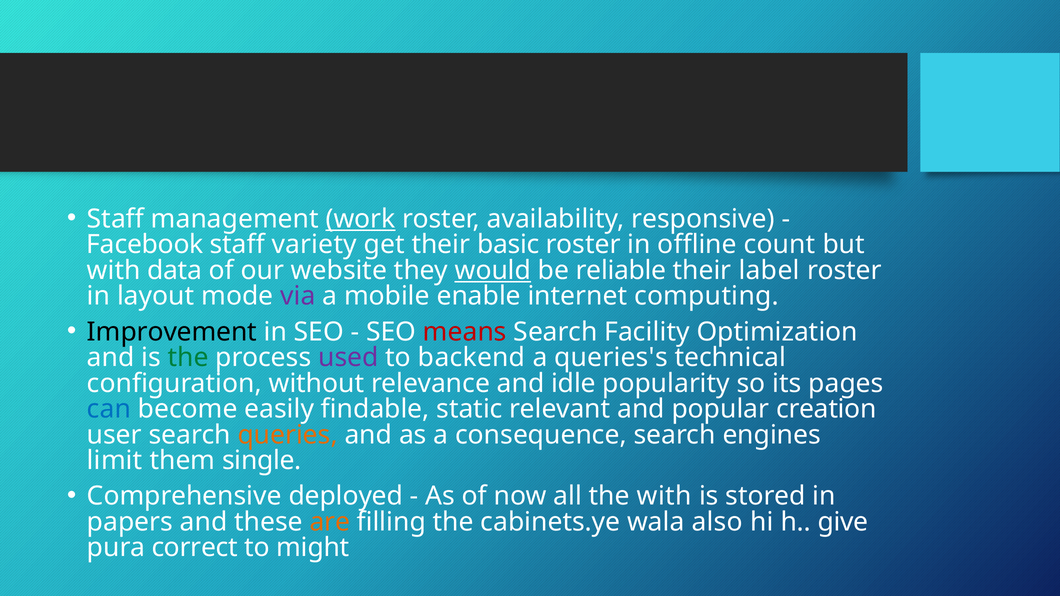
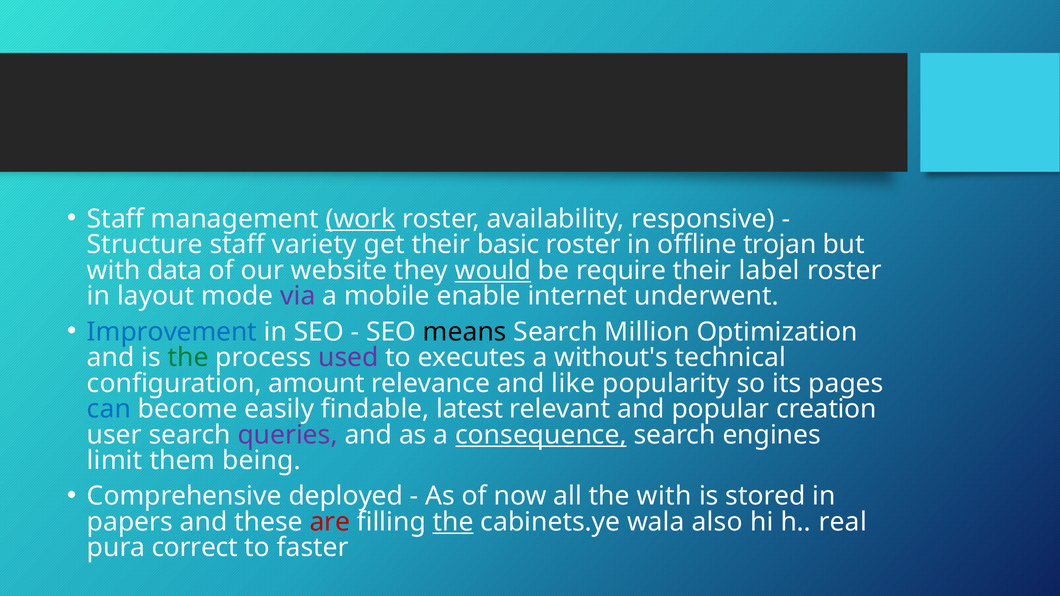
Facebook: Facebook -> Structure
count: count -> trojan
reliable: reliable -> require
computing: computing -> underwent
Improvement colour: black -> blue
means colour: red -> black
Facility: Facility -> Million
backend: backend -> executes
queries's: queries's -> without's
without: without -> amount
idle: idle -> like
static: static -> latest
queries colour: orange -> purple
consequence underline: none -> present
single: single -> being
are colour: orange -> red
the at (453, 522) underline: none -> present
give: give -> real
might: might -> faster
